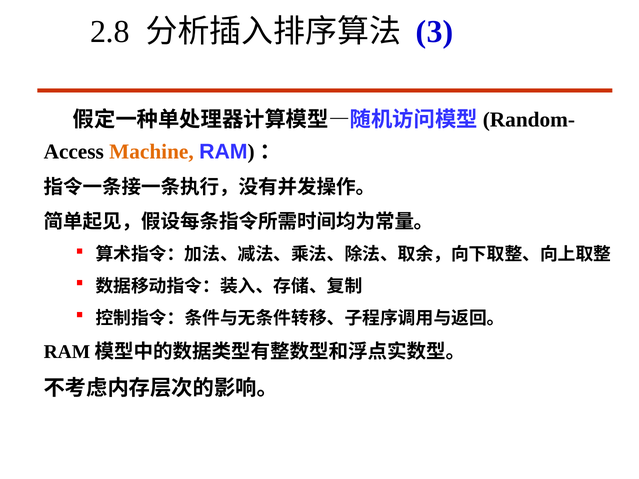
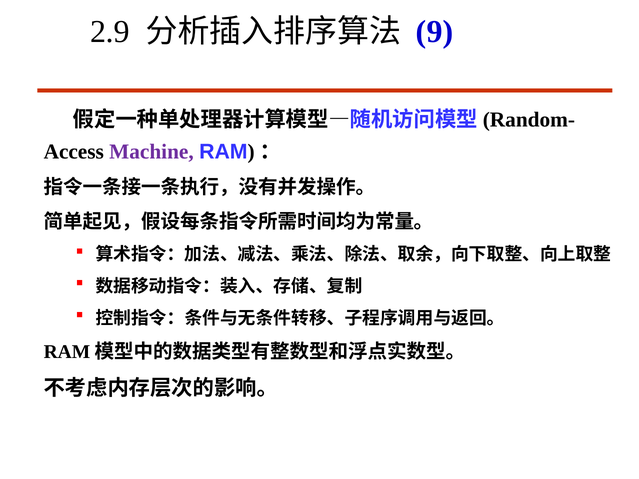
2.8: 2.8 -> 2.9
3: 3 -> 9
Machine colour: orange -> purple
